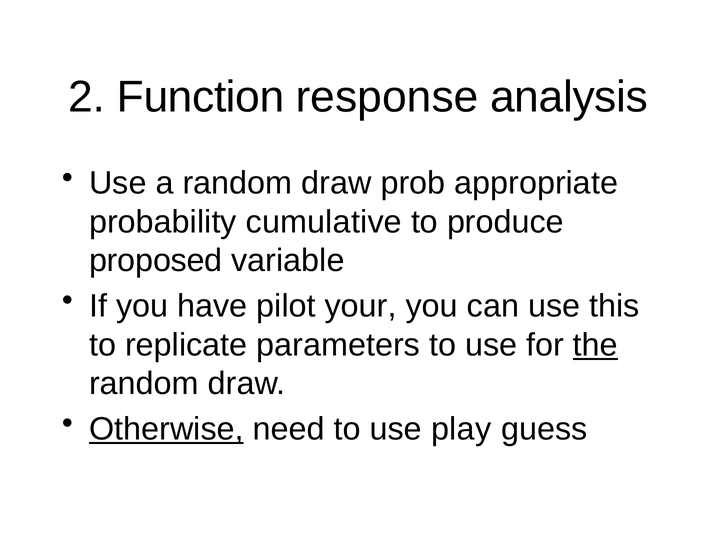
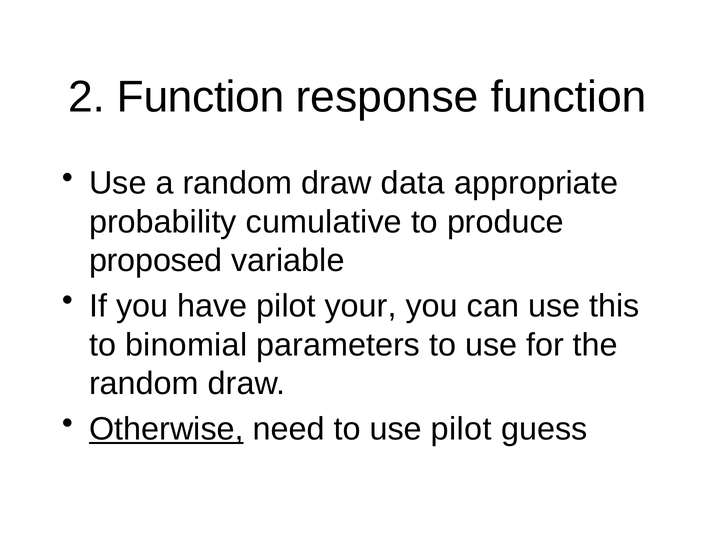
response analysis: analysis -> function
prob: prob -> data
replicate: replicate -> binomial
the underline: present -> none
use play: play -> pilot
